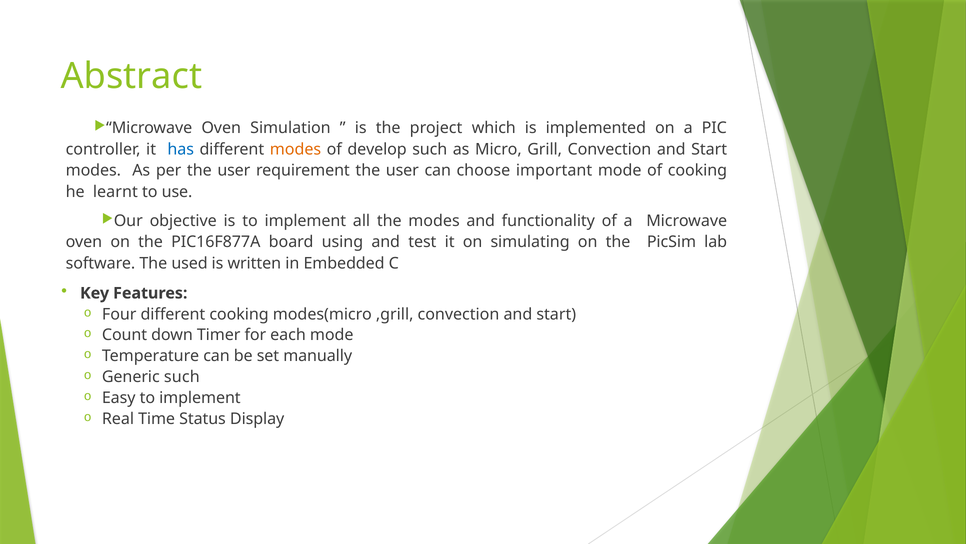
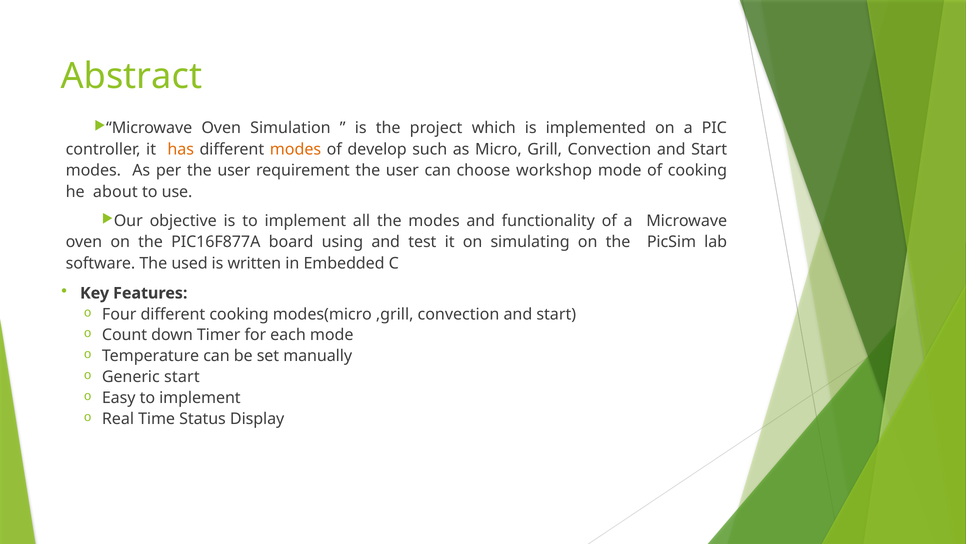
has colour: blue -> orange
important: important -> workshop
learnt: learnt -> about
Generic such: such -> start
